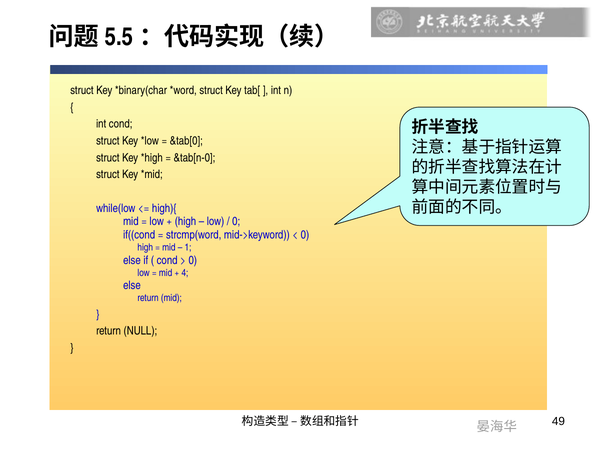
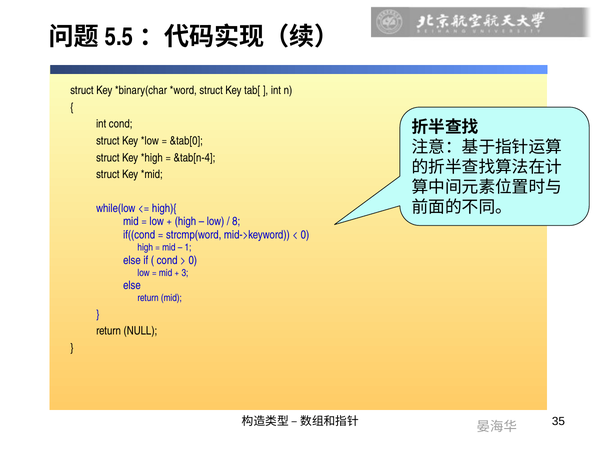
&tab[n-0: &tab[n-0 -> &tab[n-4
0 at (236, 221): 0 -> 8
4: 4 -> 3
49: 49 -> 35
